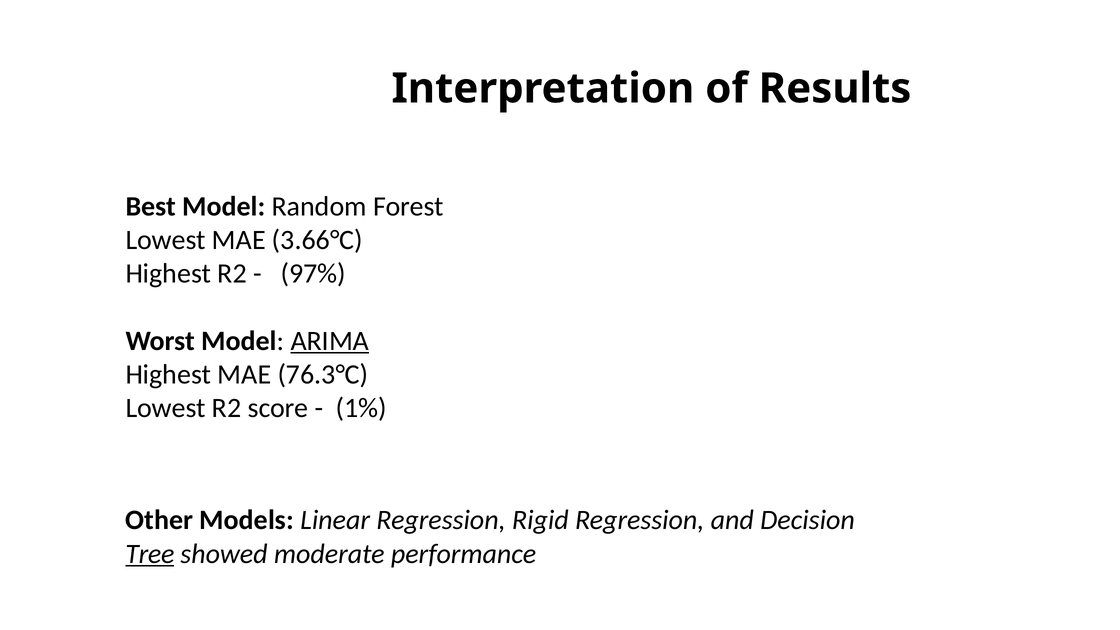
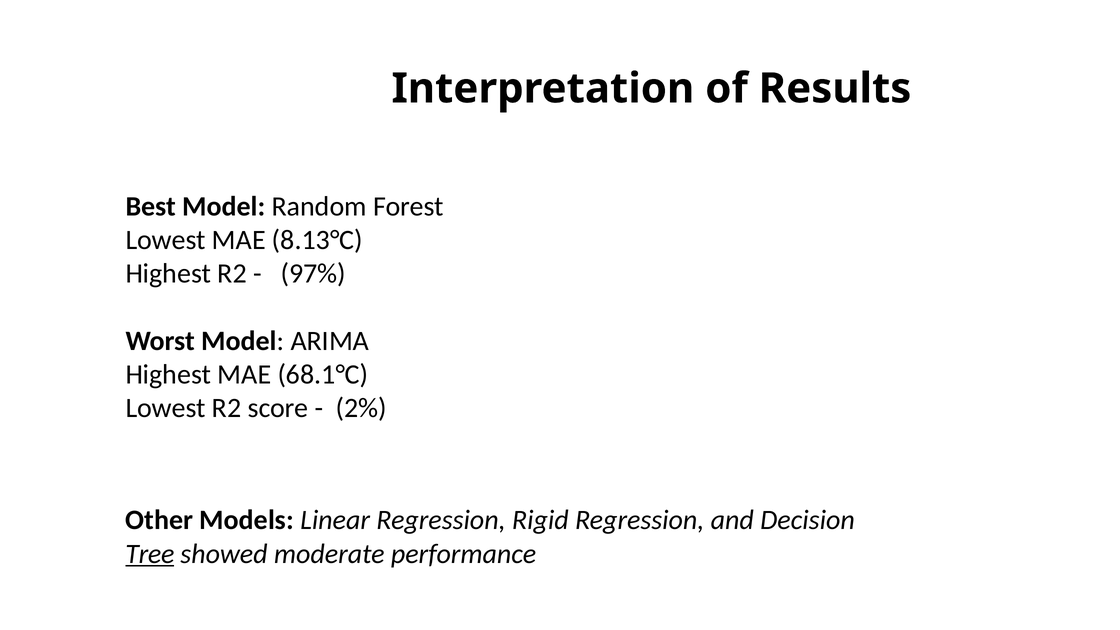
3.66°C: 3.66°C -> 8.13°C
ARIMA underline: present -> none
76.3°C: 76.3°C -> 68.1°C
1%: 1% -> 2%
